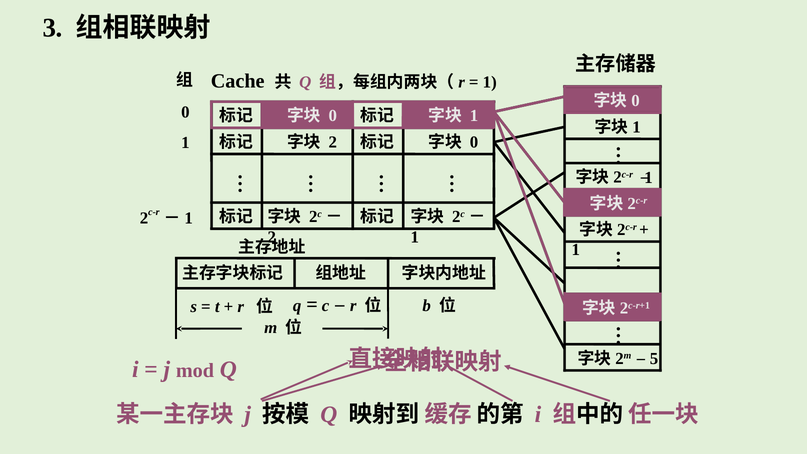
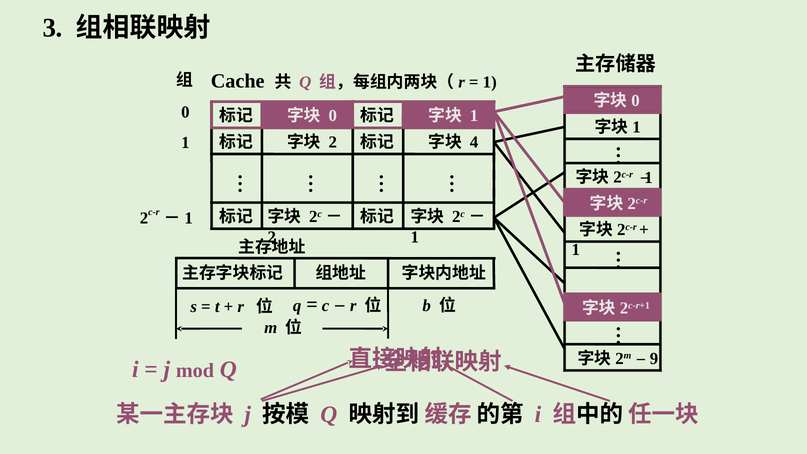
0 at (474, 142): 0 -> 4
5: 5 -> 9
